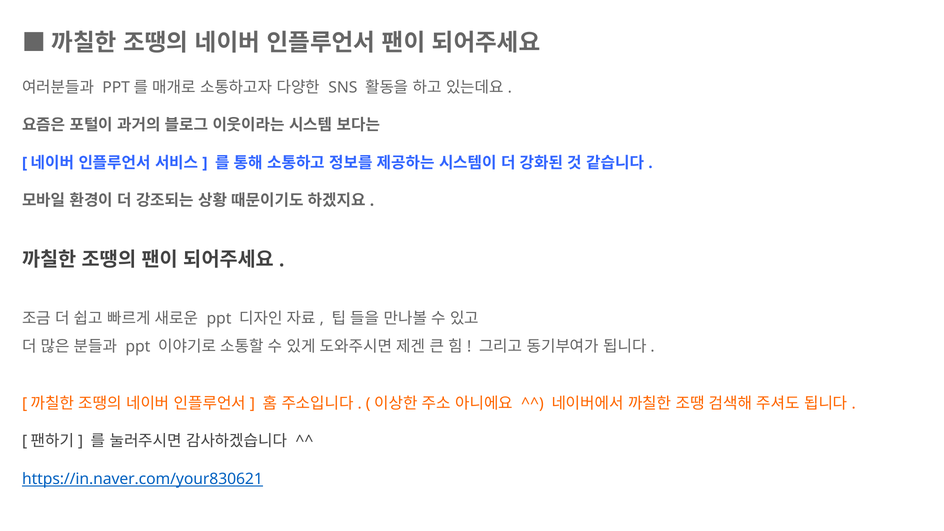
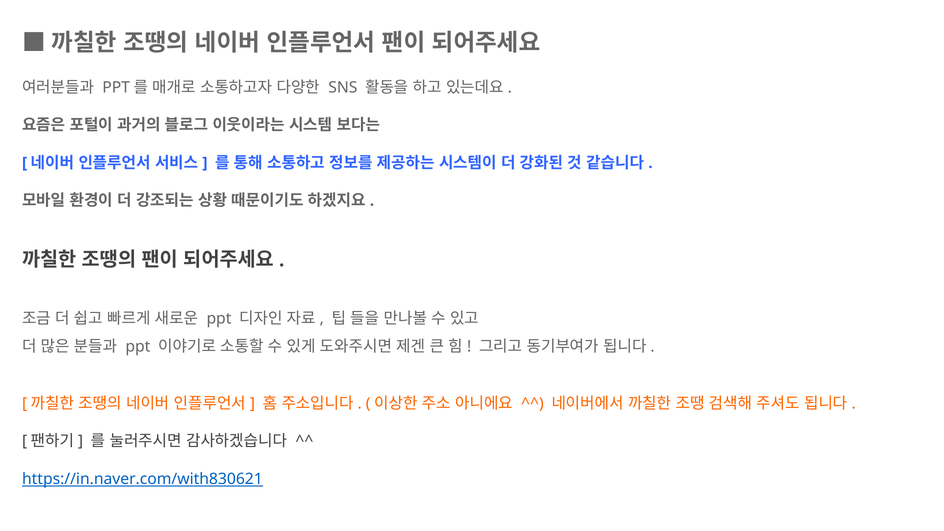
https://in.naver.com/your830621: https://in.naver.com/your830621 -> https://in.naver.com/with830621
